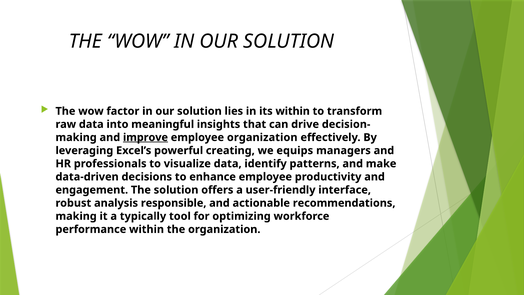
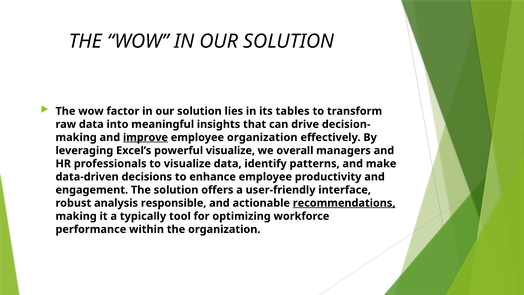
its within: within -> tables
powerful creating: creating -> visualize
equips: equips -> overall
recommendations underline: none -> present
